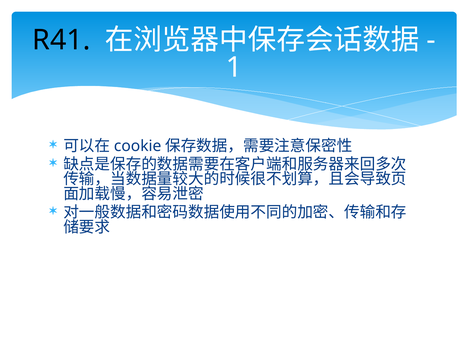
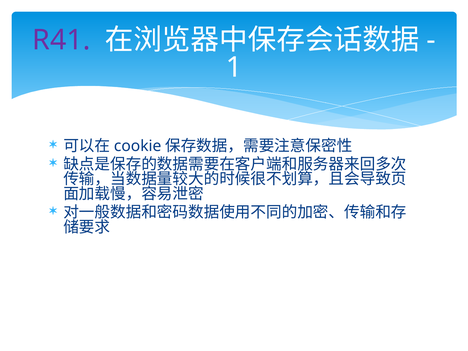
R41 colour: black -> purple
